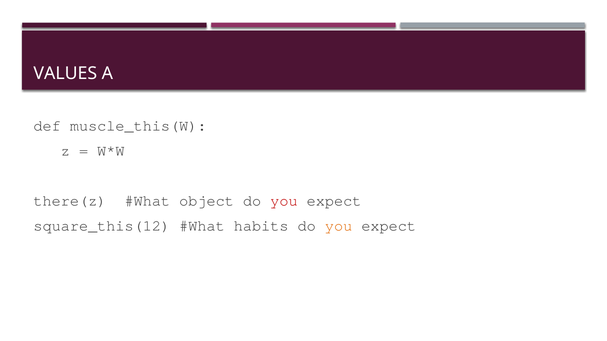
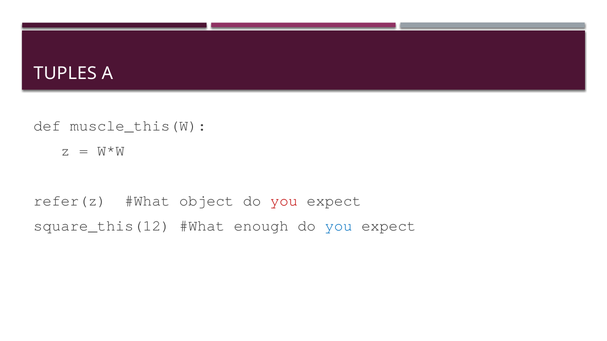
VALUES: VALUES -> TUPLES
there(z: there(z -> refer(z
habits: habits -> enough
you at (339, 226) colour: orange -> blue
